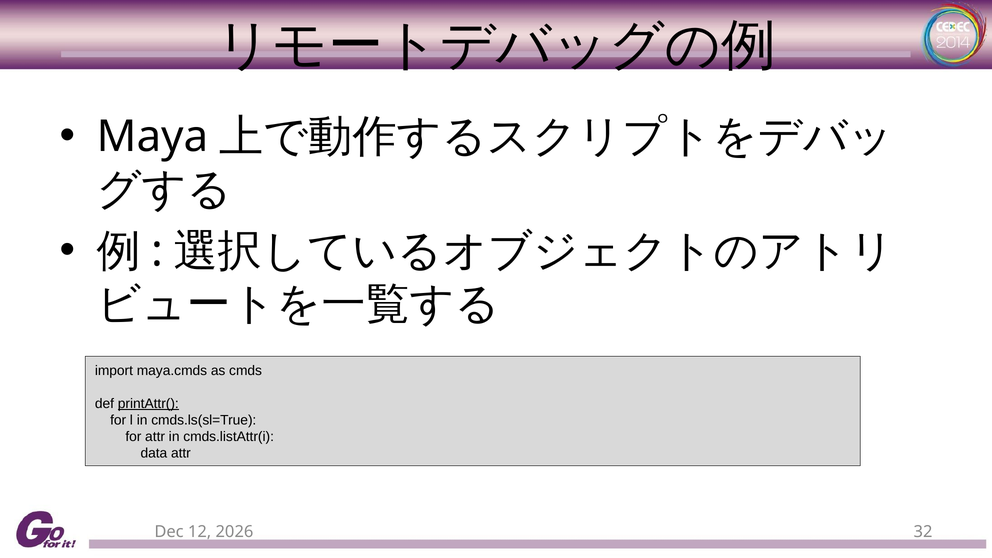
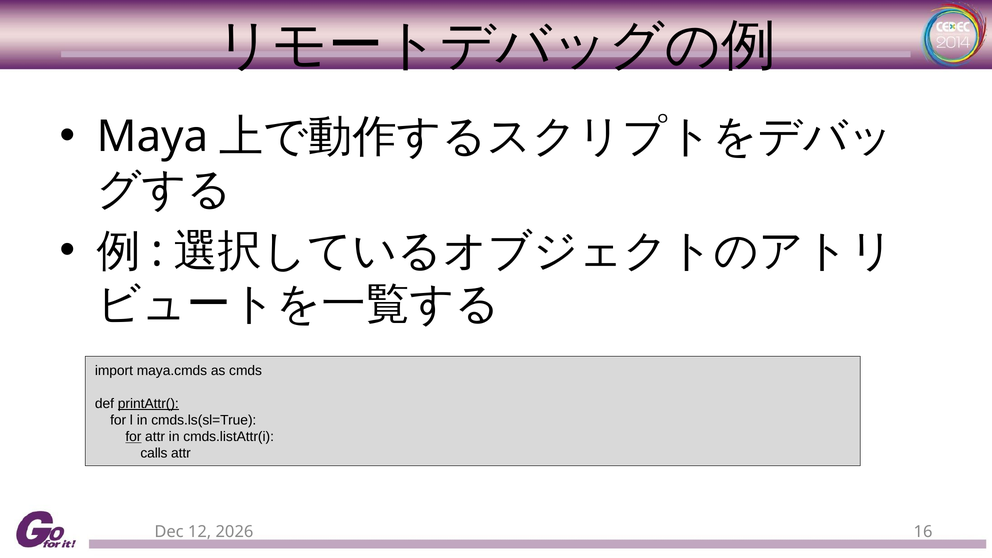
for at (133, 437) underline: none -> present
data: data -> calls
32: 32 -> 16
